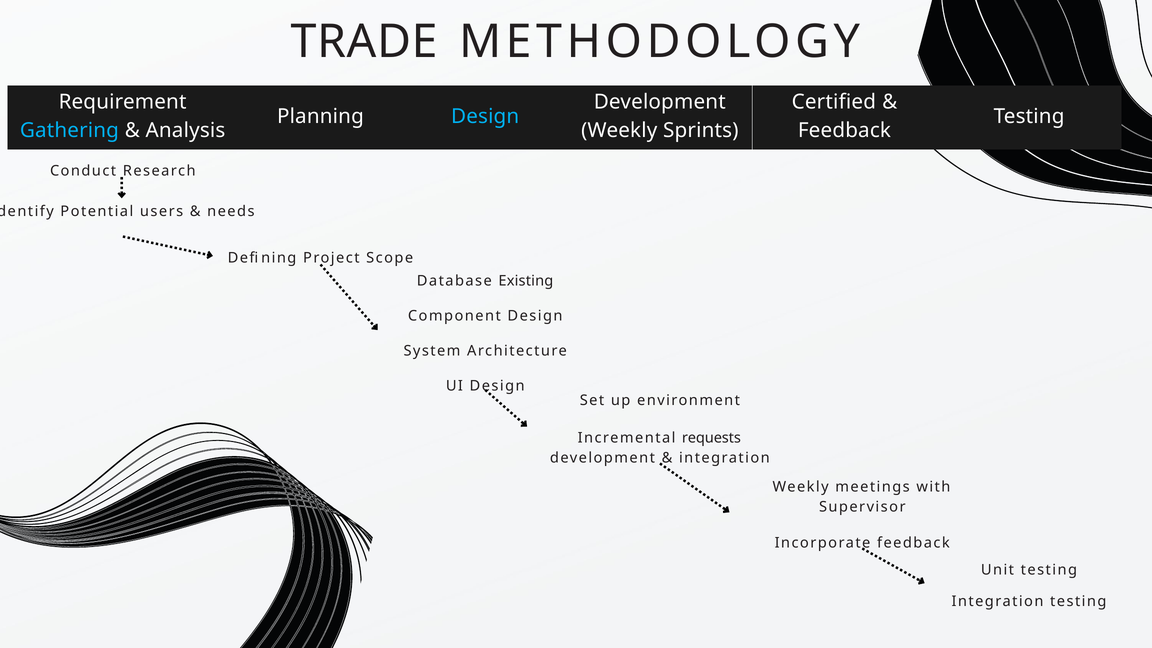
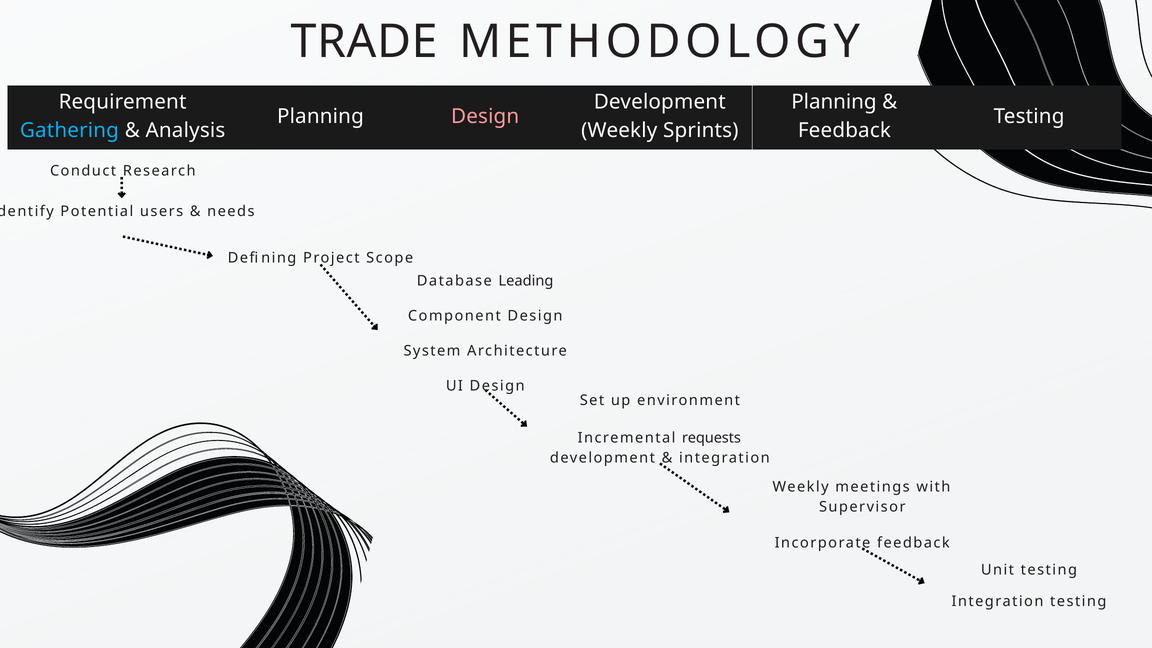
Certified at (834, 102): Certified -> Planning
Design at (485, 116) colour: light blue -> pink
Existing: Existing -> Leading
